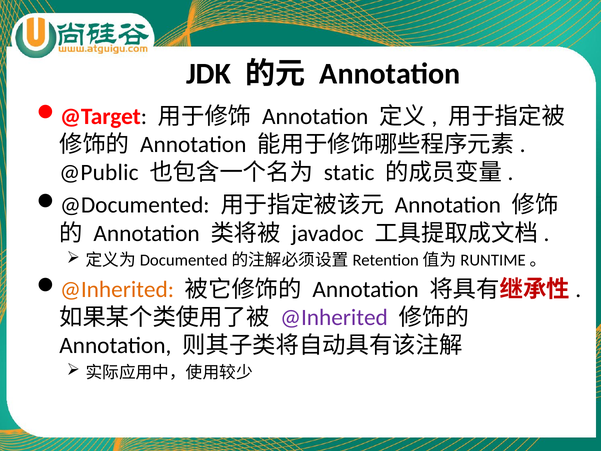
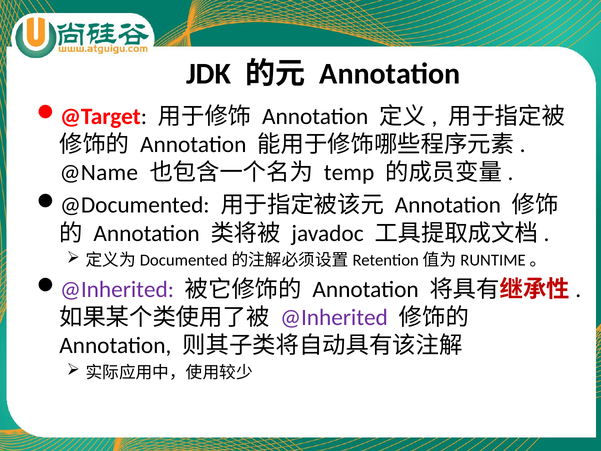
@Public: @Public -> @Name
static: static -> temp
@Inherited at (117, 289) colour: orange -> purple
